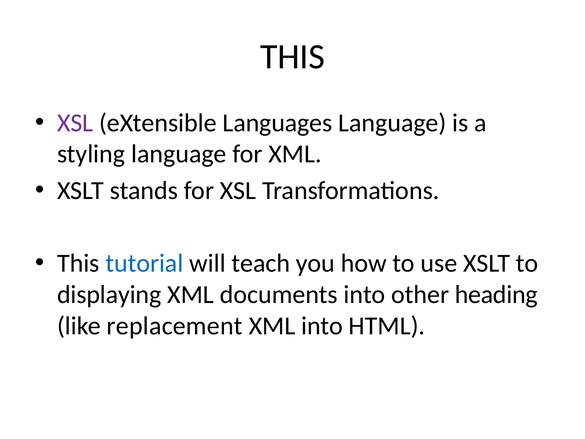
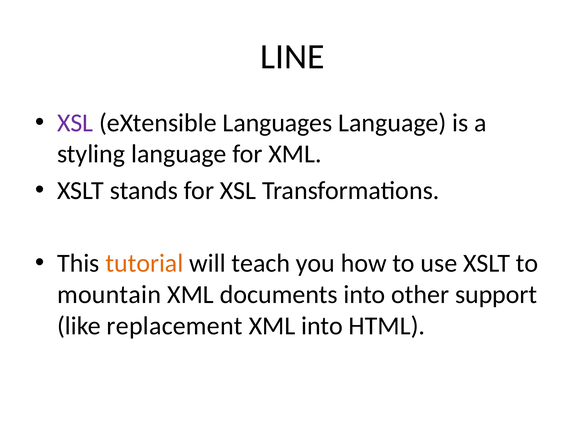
THIS at (293, 57): THIS -> LINE
tutorial colour: blue -> orange
displaying: displaying -> mountain
heading: heading -> support
